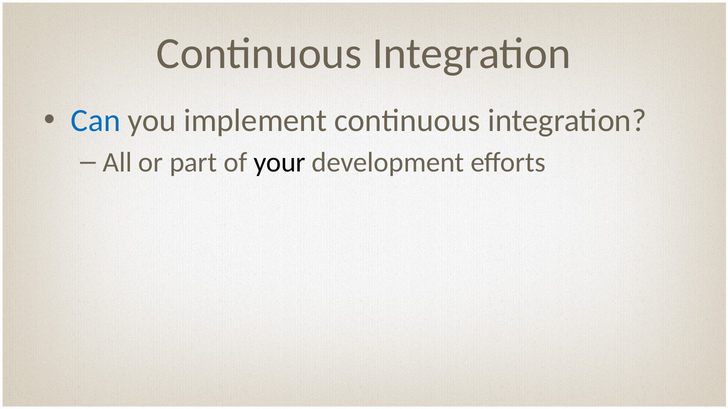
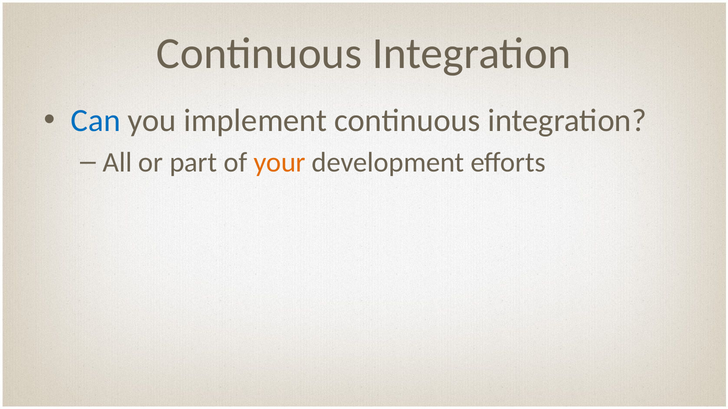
your colour: black -> orange
